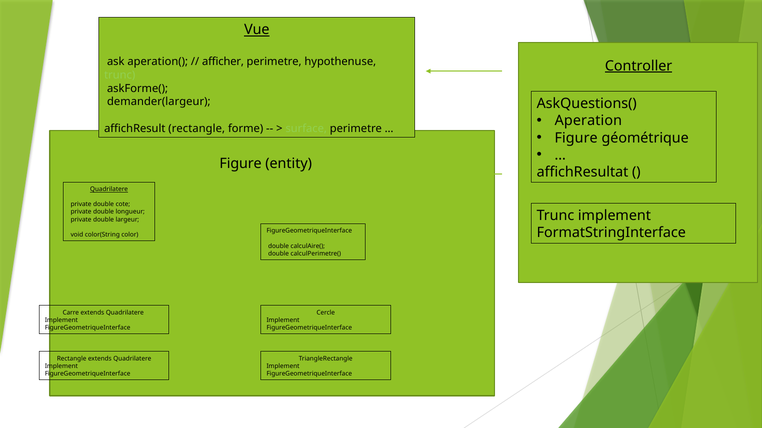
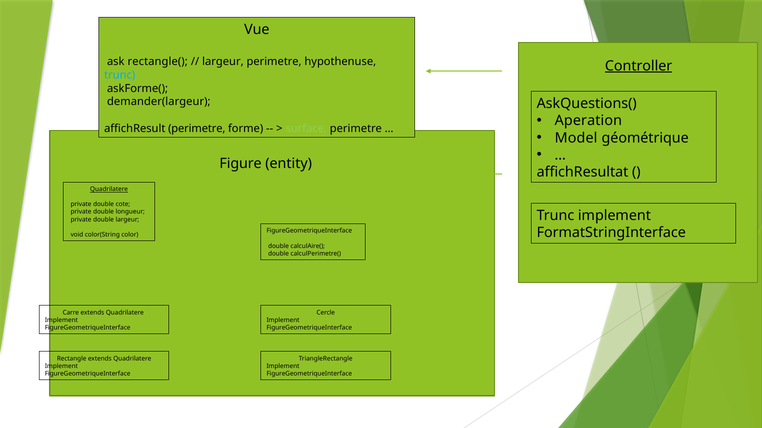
Vue underline: present -> none
aperation(: aperation( -> rectangle(
afficher at (223, 62): afficher -> largeur
trunc at (120, 75) colour: light green -> light blue
affichResult rectangle: rectangle -> perimetre
Figure at (576, 138): Figure -> Model
